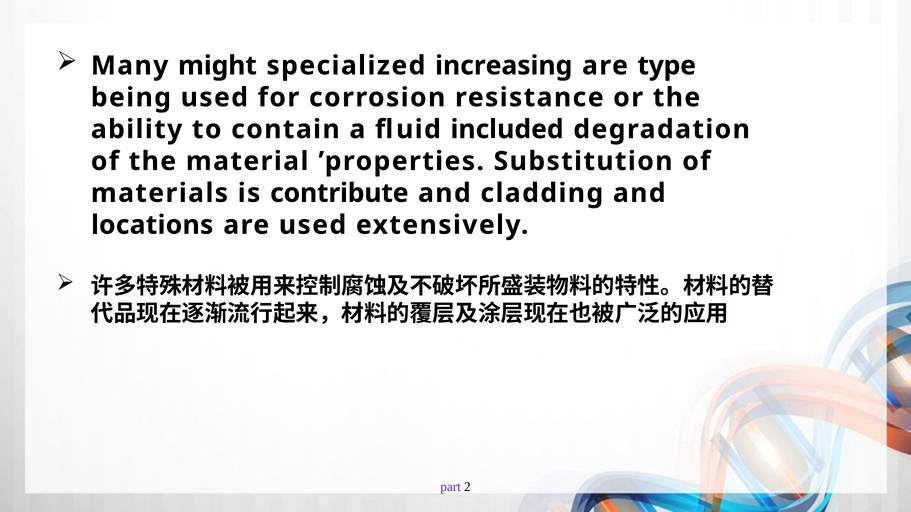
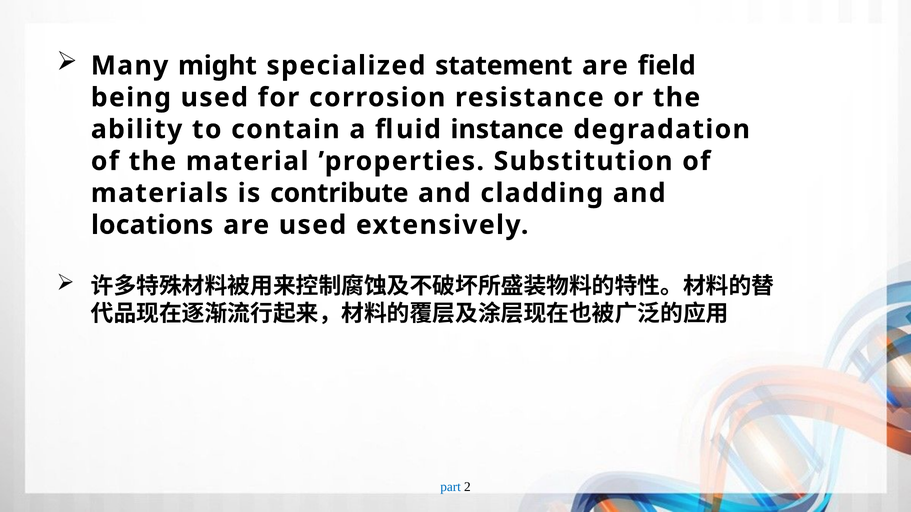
increasing: increasing -> statement
type: type -> field
included: included -> instance
part colour: purple -> blue
